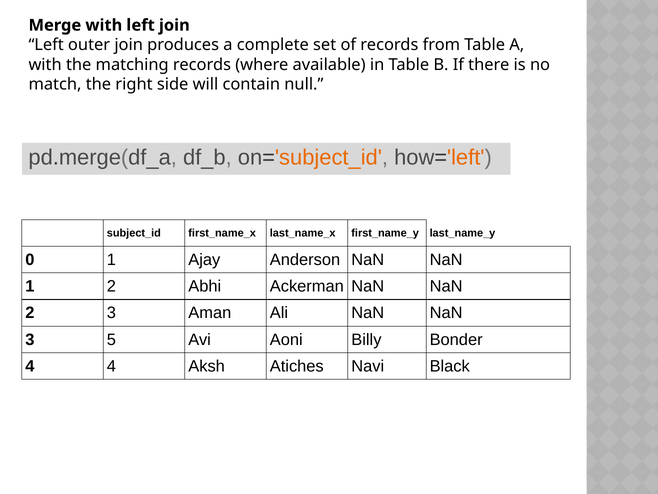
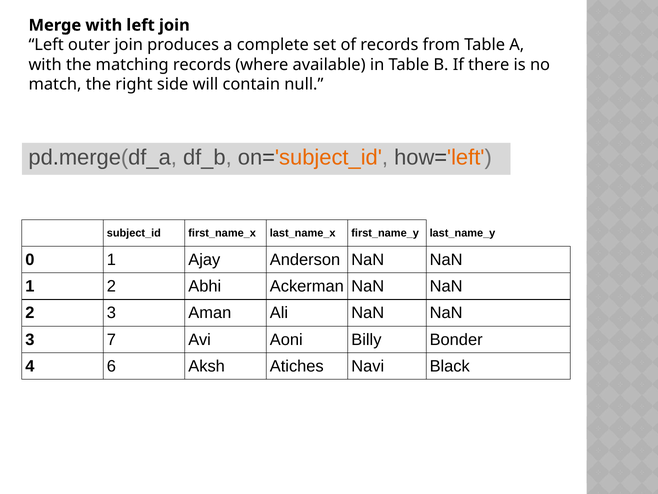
5: 5 -> 7
4 4: 4 -> 6
